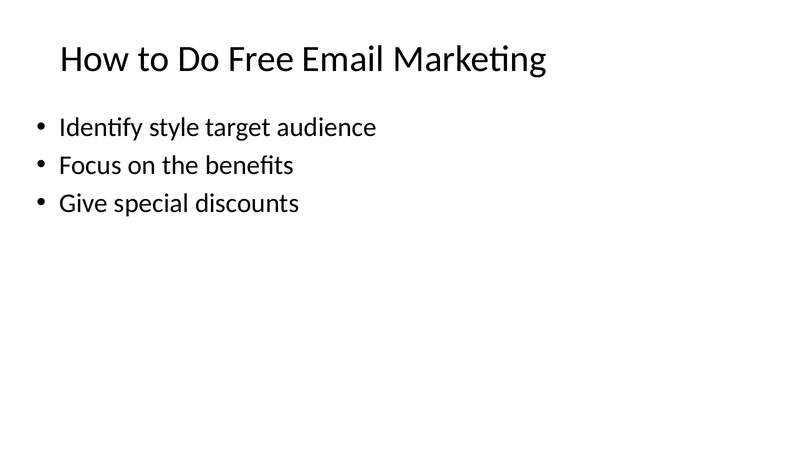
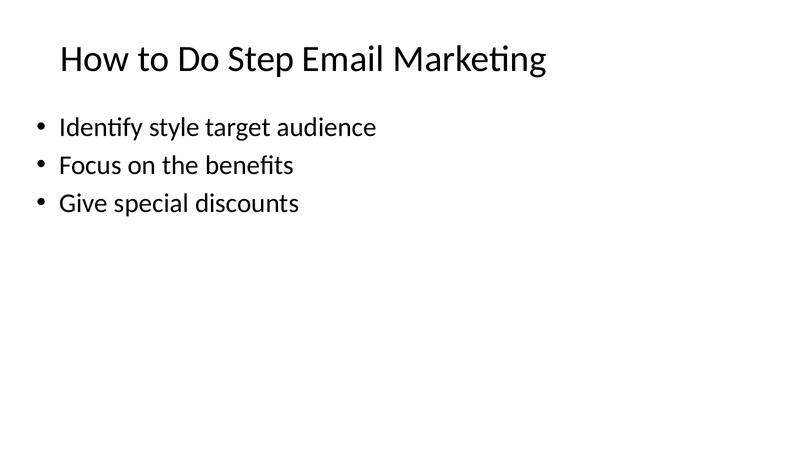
Free: Free -> Step
